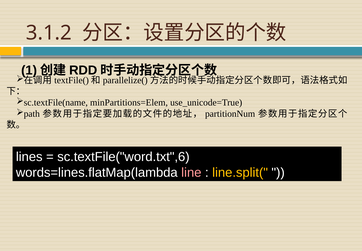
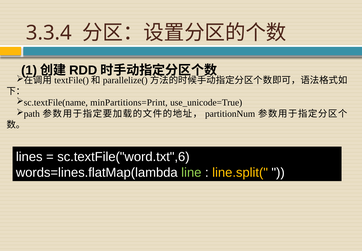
3.1.2: 3.1.2 -> 3.3.4
minPartitions=Elem: minPartitions=Elem -> minPartitions=Print
line colour: pink -> light green
